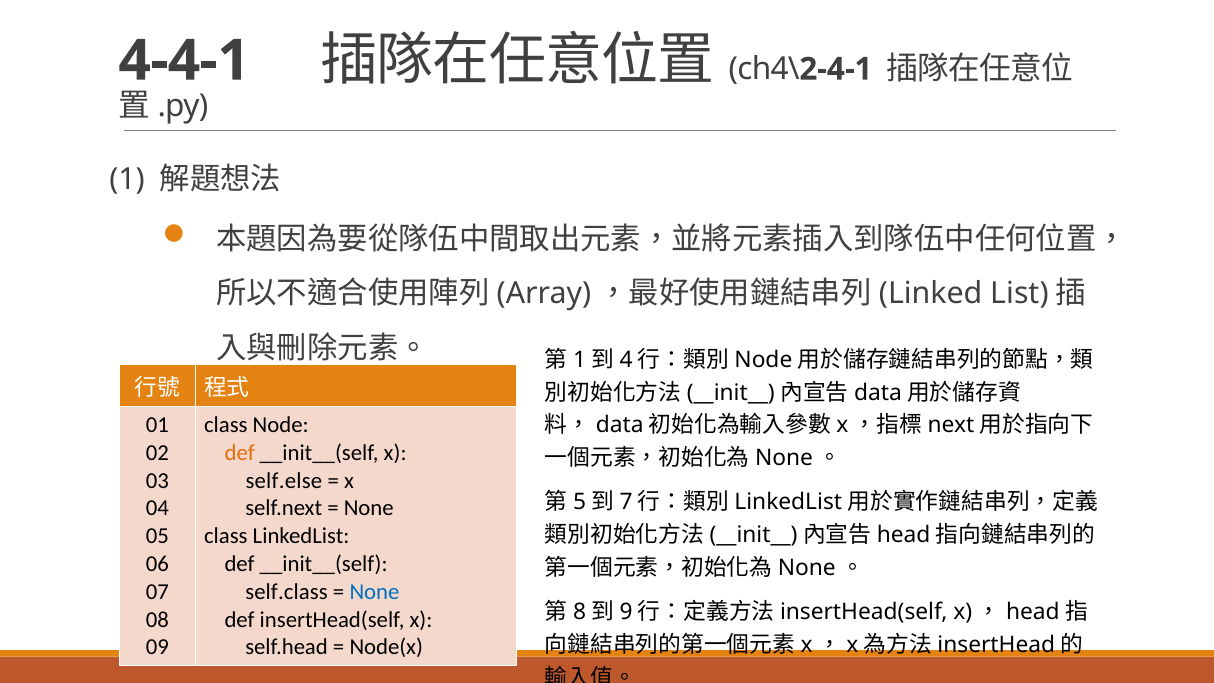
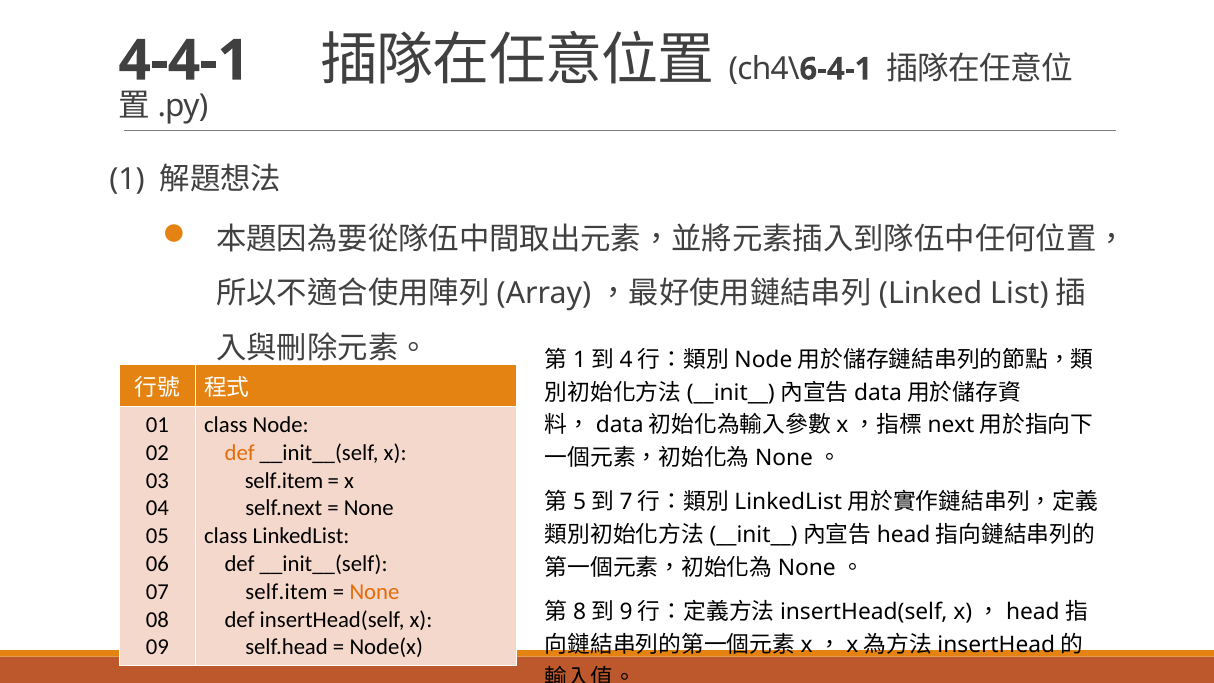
2-4-1: 2-4-1 -> 6-4-1
self.else at (284, 481): self.else -> self.item
self.class at (287, 592): self.class -> self.item
None at (374, 592) colour: blue -> orange
